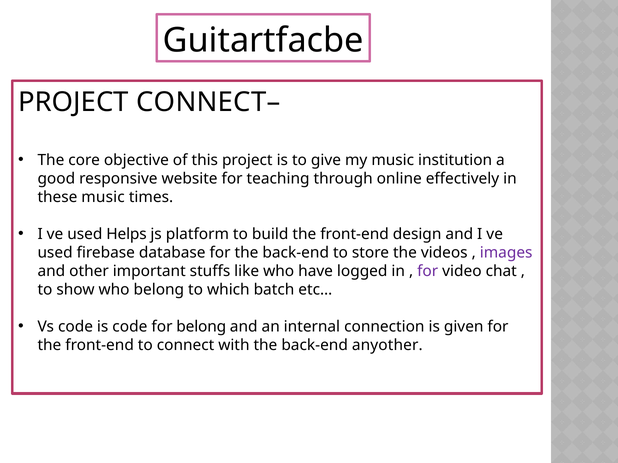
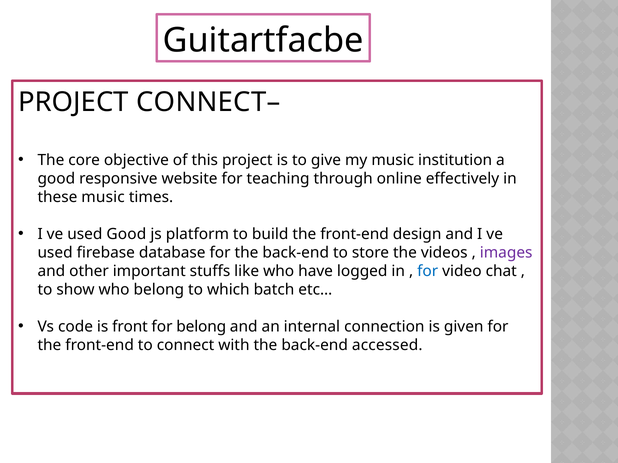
used Helps: Helps -> Good
for at (428, 271) colour: purple -> blue
is code: code -> front
anyother: anyother -> accessed
